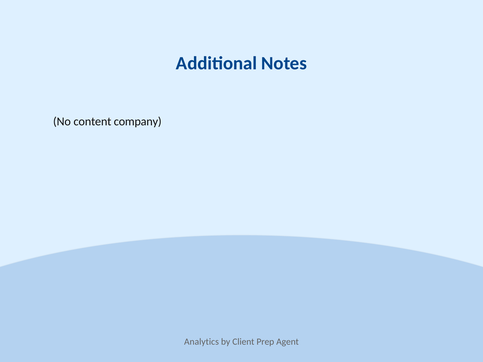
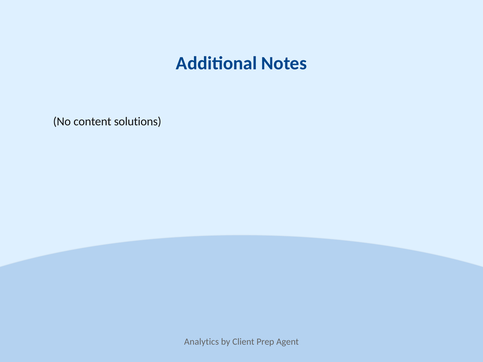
company: company -> solutions
